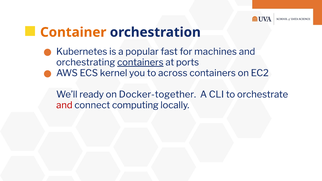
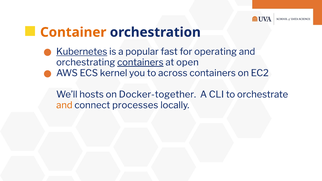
Kubernetes underline: none -> present
machines: machines -> operating
ports: ports -> open
ready: ready -> hosts
and at (64, 105) colour: red -> orange
computing: computing -> processes
